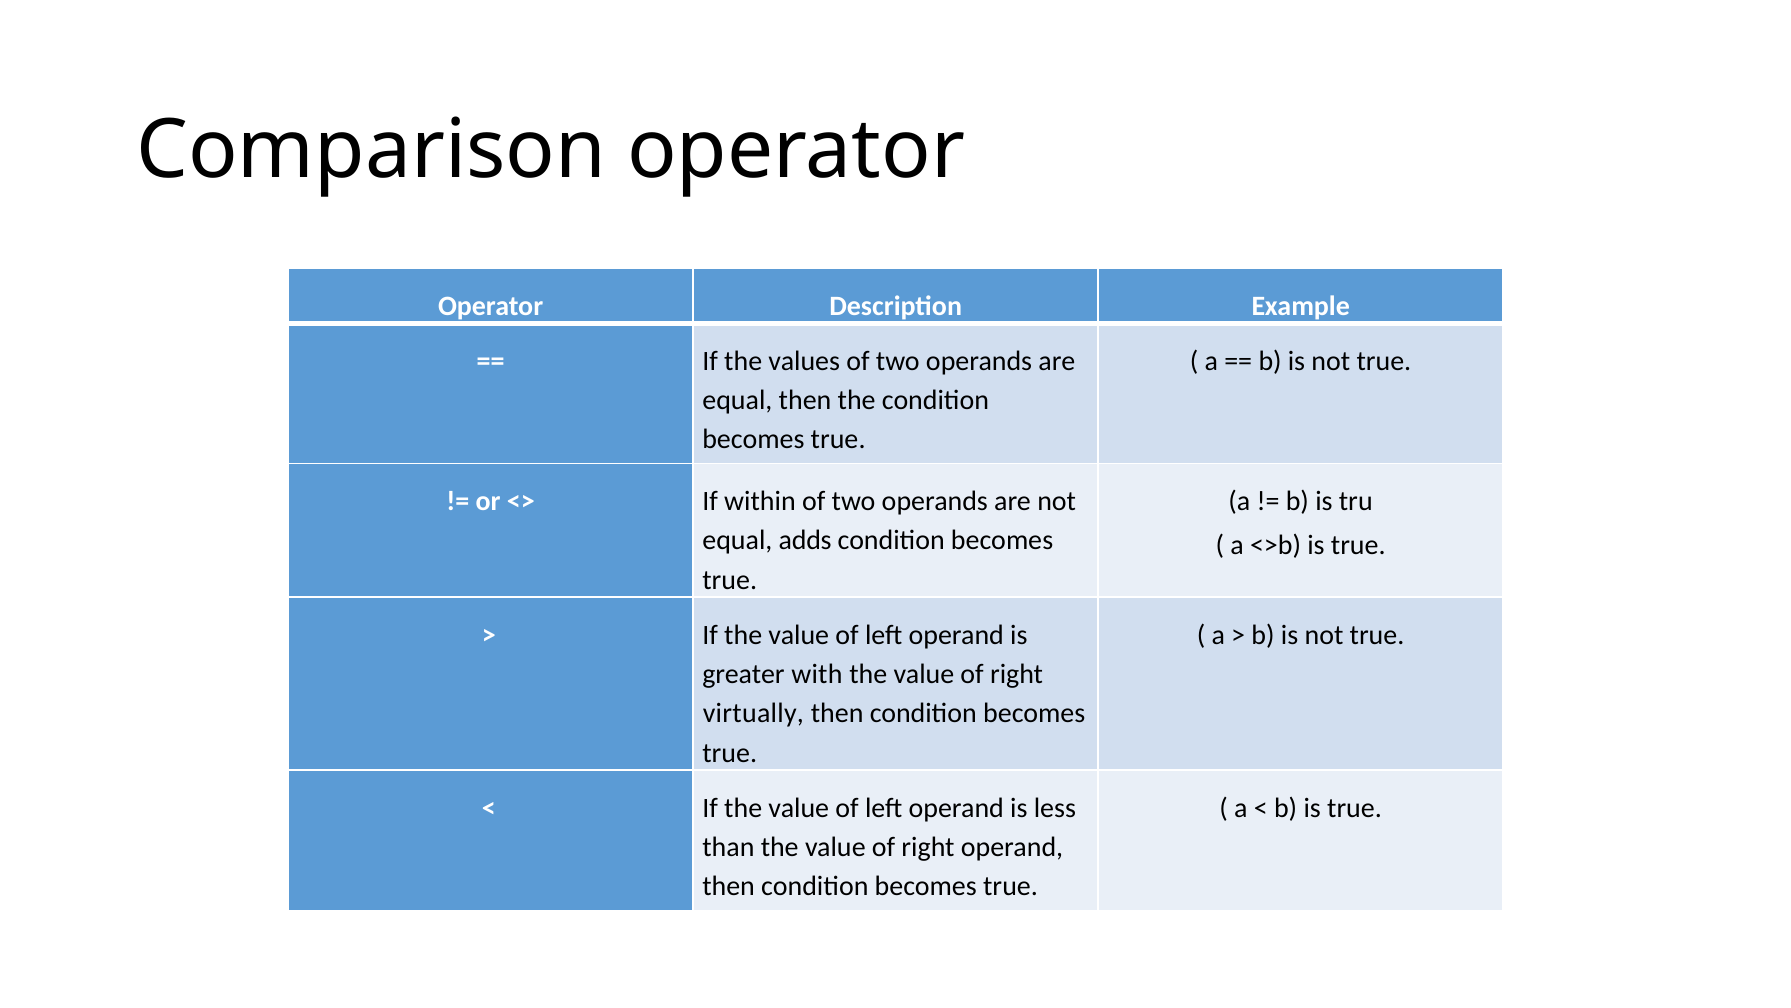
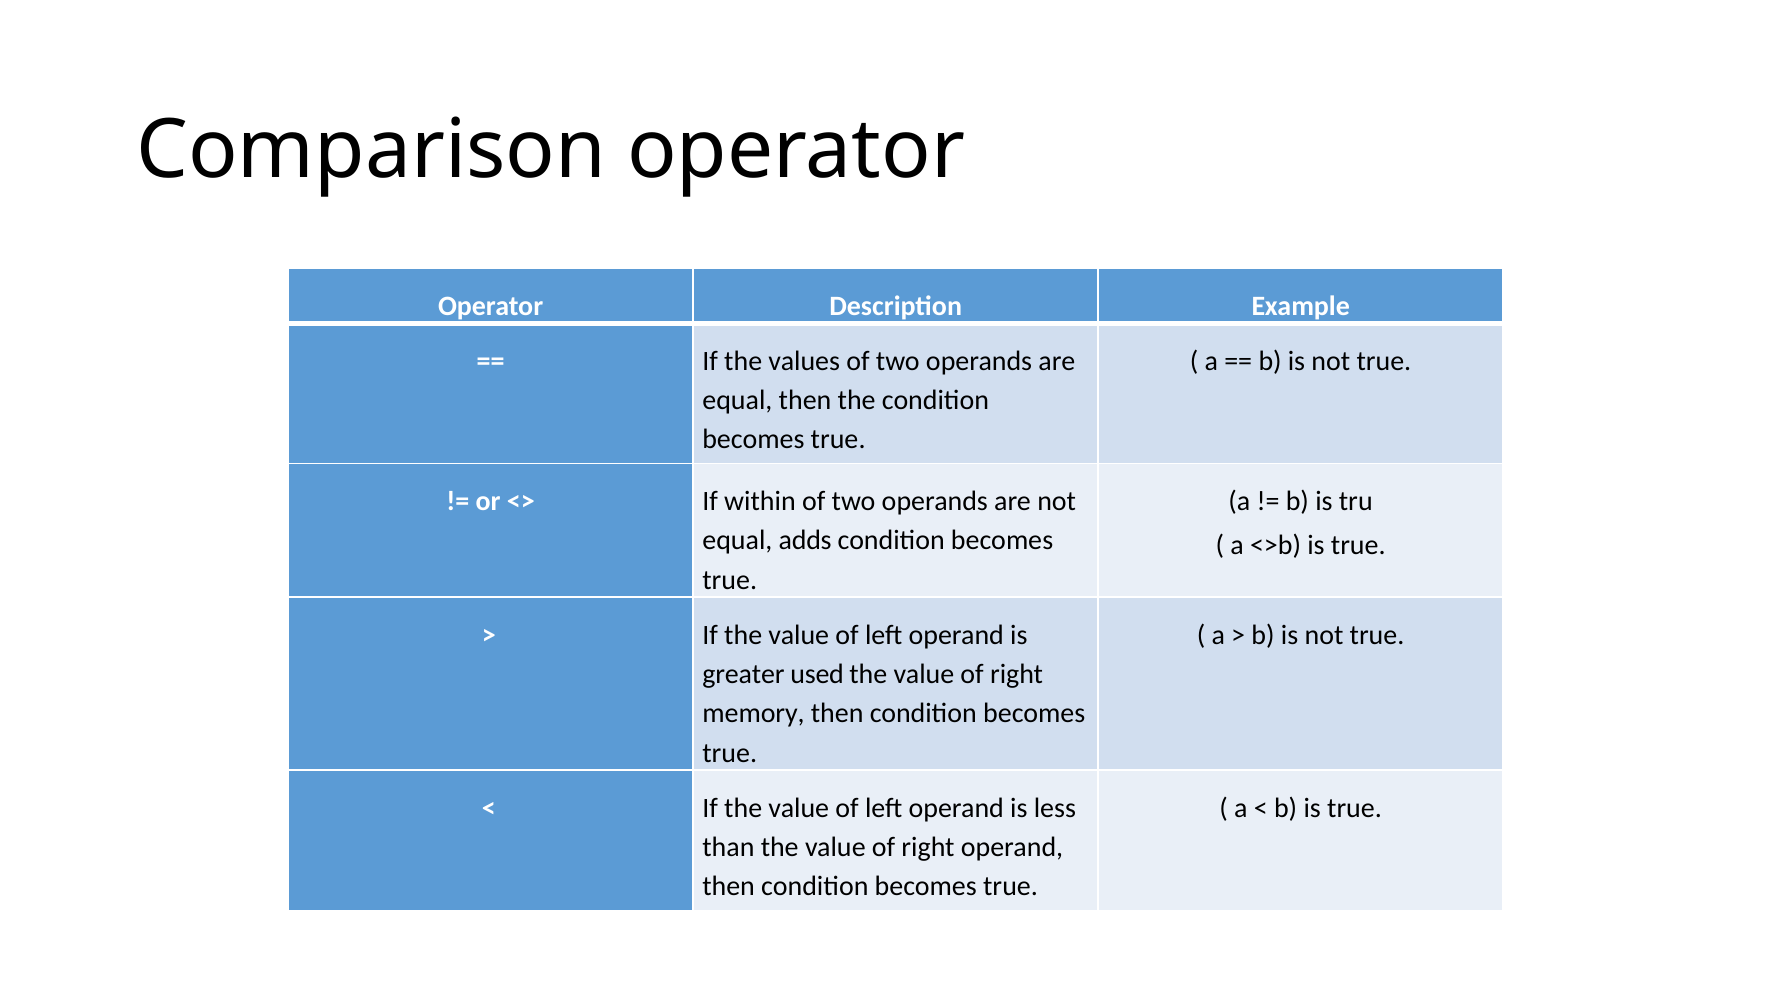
with: with -> used
virtually: virtually -> memory
